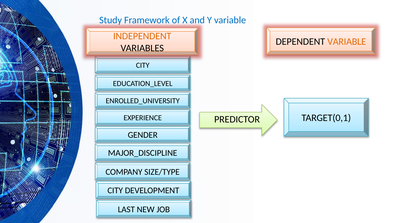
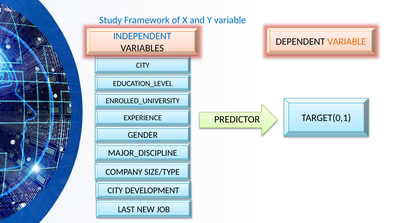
INDEPENDENT colour: orange -> blue
